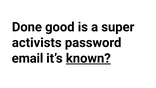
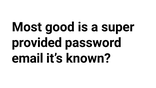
Done: Done -> Most
activists: activists -> provided
known underline: present -> none
